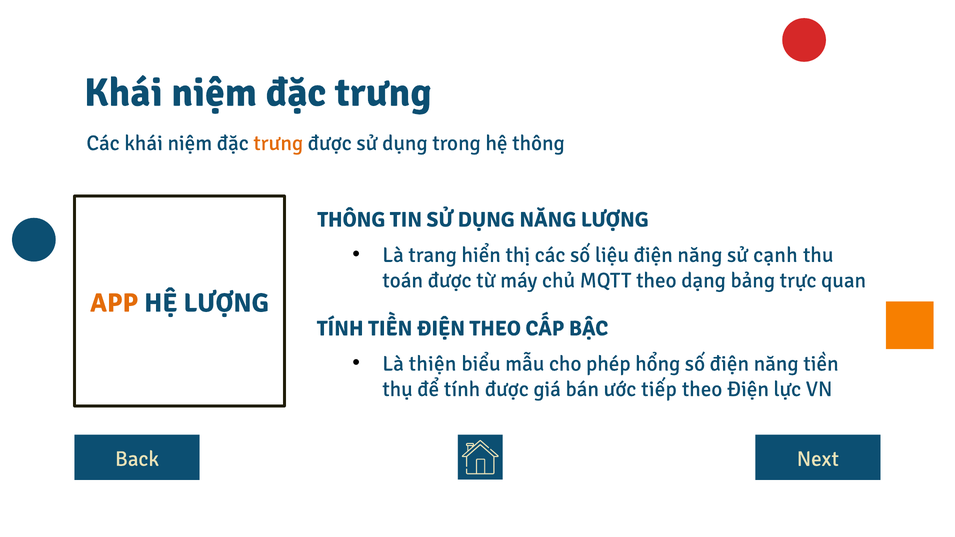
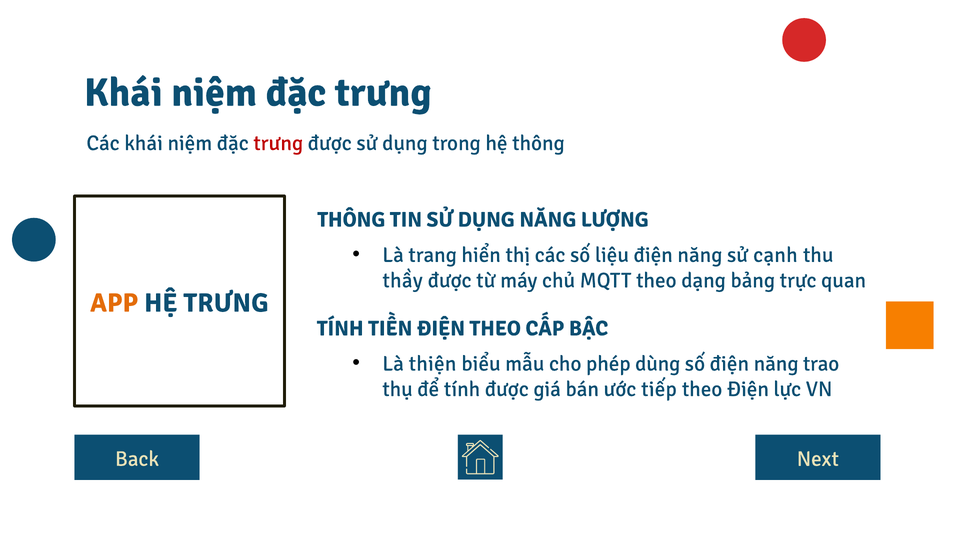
trưng at (278, 143) colour: orange -> red
toán: toán -> thầy
HỆ LƯỢNG: LƯỢNG -> TRƯNG
hổng: hổng -> dùng
năng tiền: tiền -> trao
